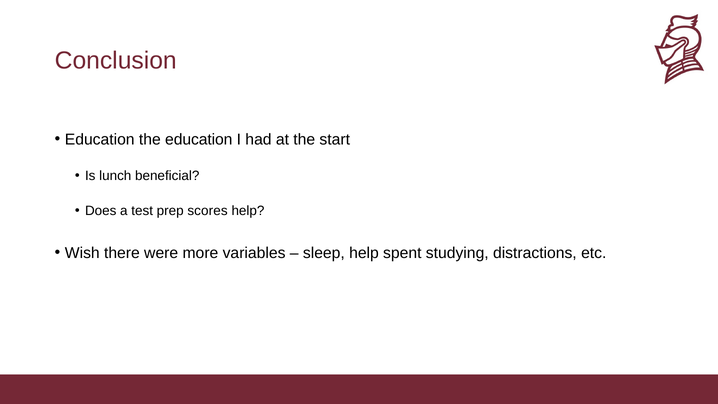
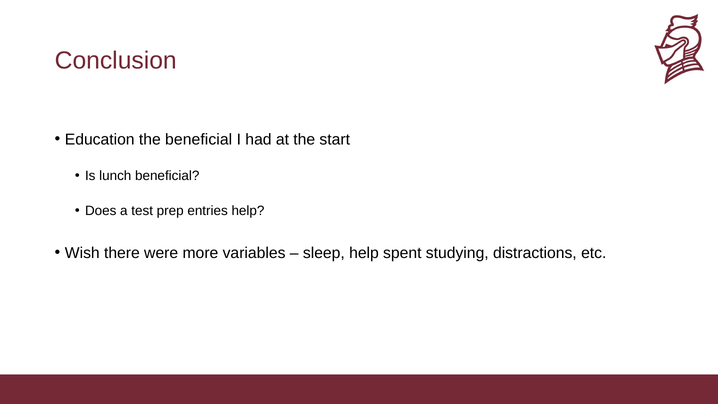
the education: education -> beneficial
scores: scores -> entries
